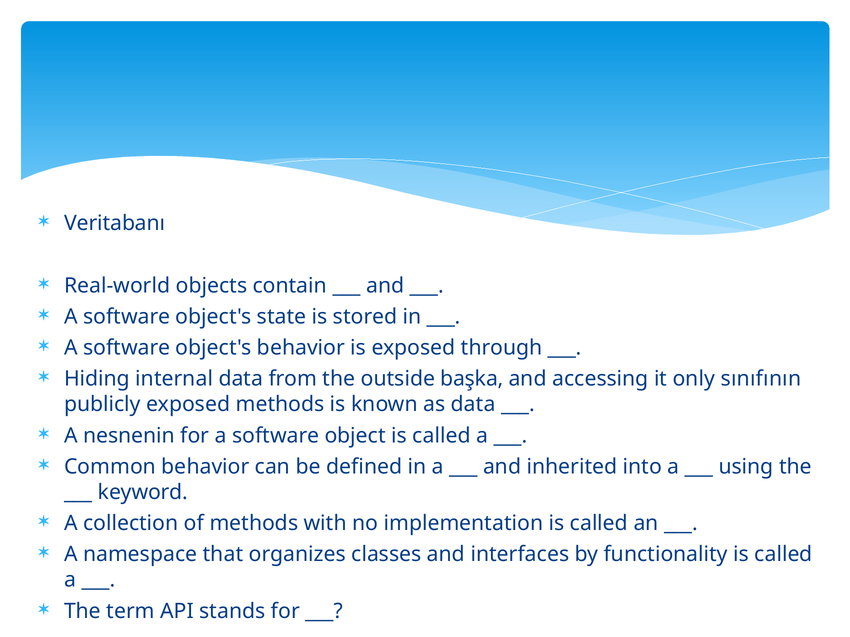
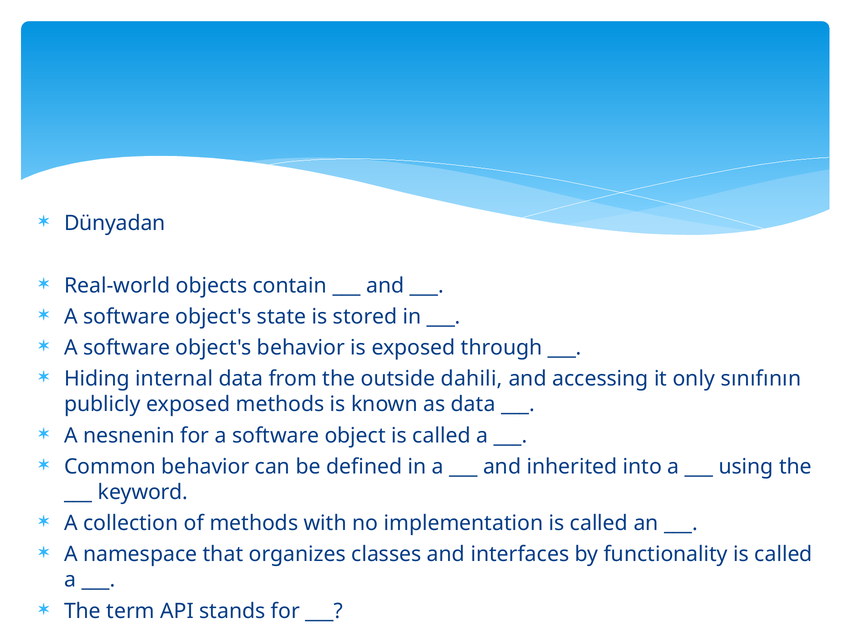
Veritabanı: Veritabanı -> Dünyadan
başka: başka -> dahili
